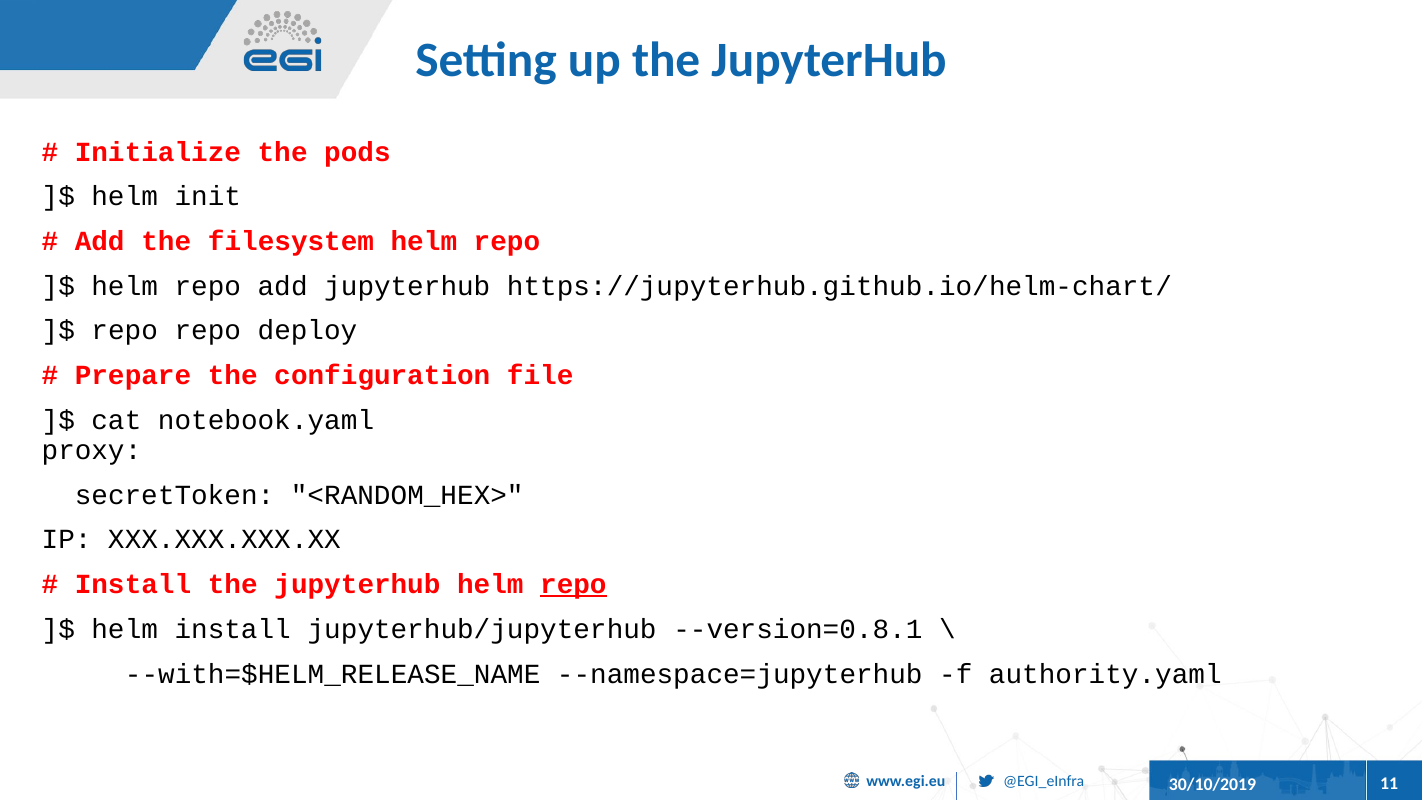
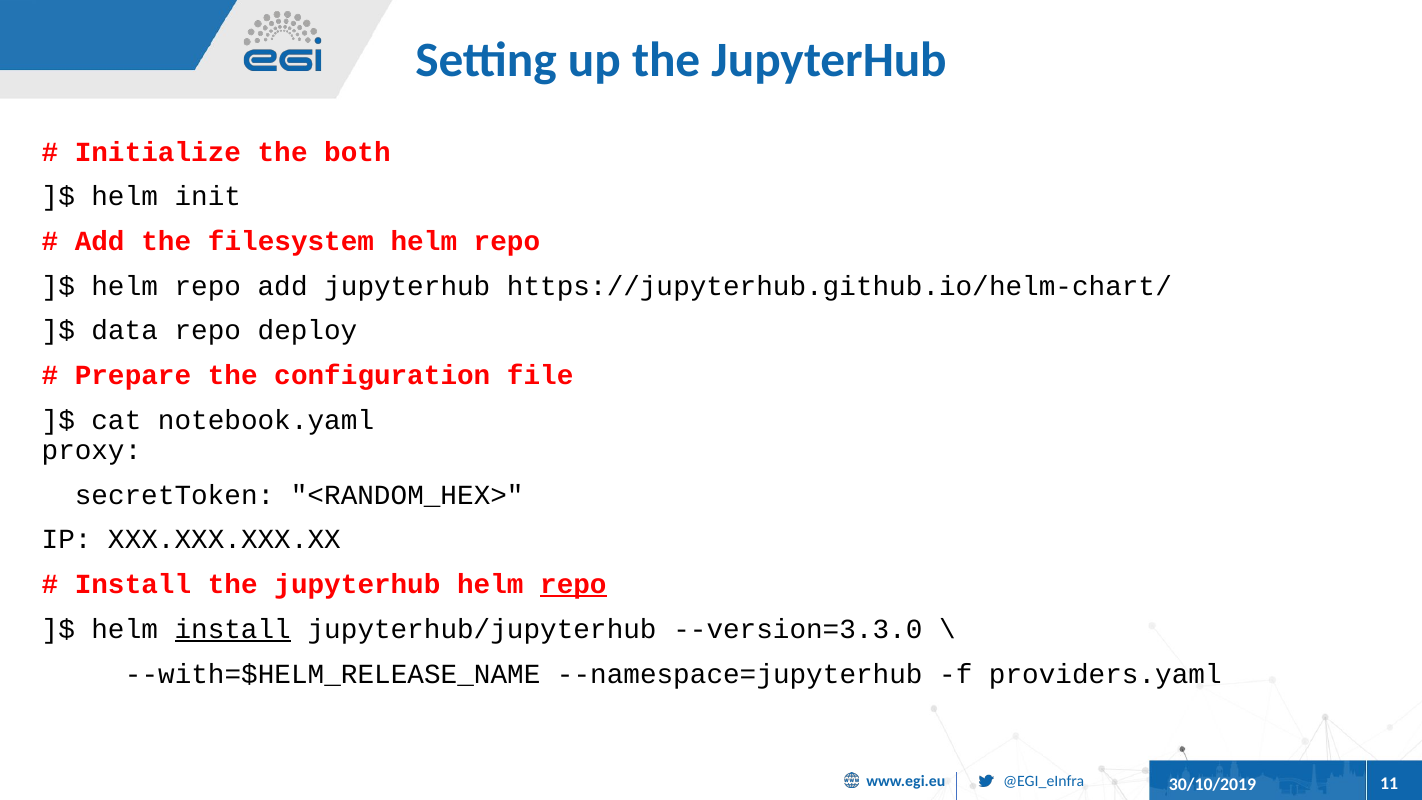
pods: pods -> both
repo at (125, 331): repo -> data
install at (233, 629) underline: none -> present
--version=0.8.1: --version=0.8.1 -> --version=3.3.0
authority.yaml: authority.yaml -> providers.yaml
